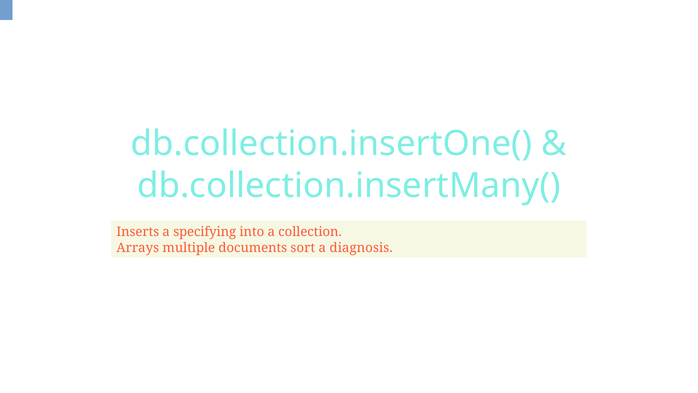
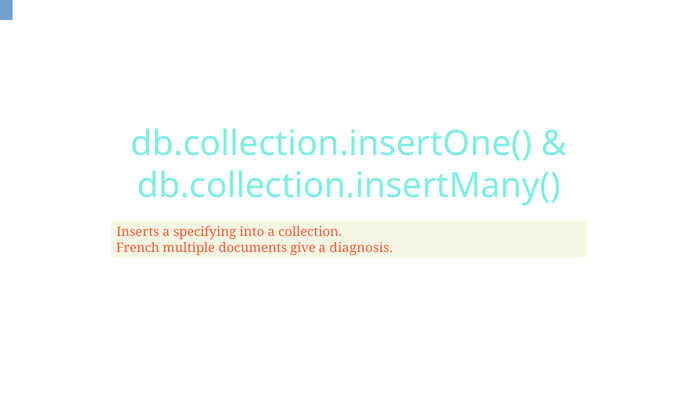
Arrays: Arrays -> French
sort: sort -> give
